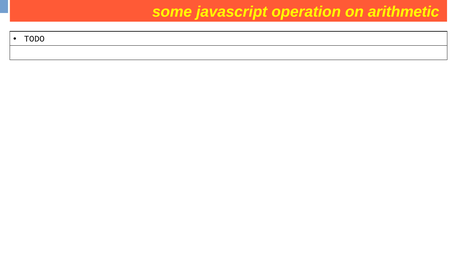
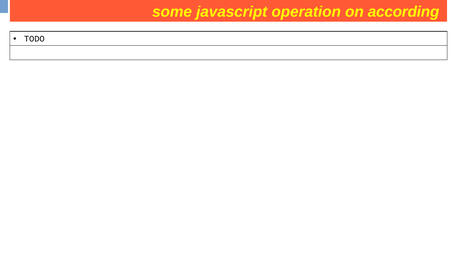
arithmetic: arithmetic -> according
